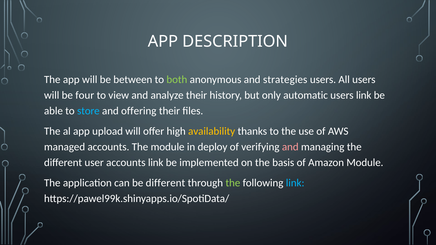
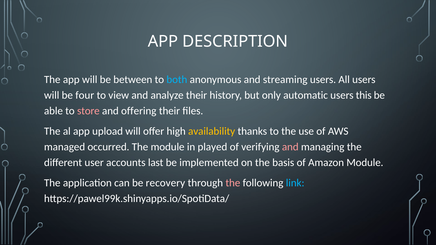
both colour: light green -> light blue
strategies: strategies -> streaming
users link: link -> this
store colour: light blue -> pink
managed accounts: accounts -> occurred
deploy: deploy -> played
accounts link: link -> last
be different: different -> recovery
the at (233, 183) colour: light green -> pink
